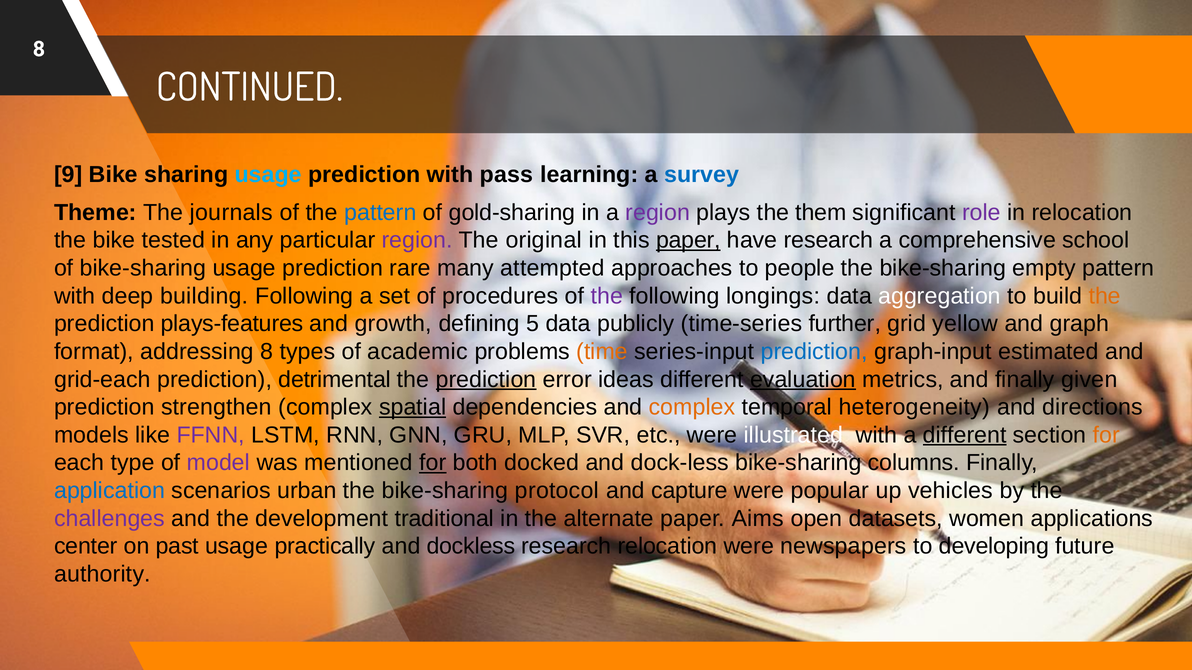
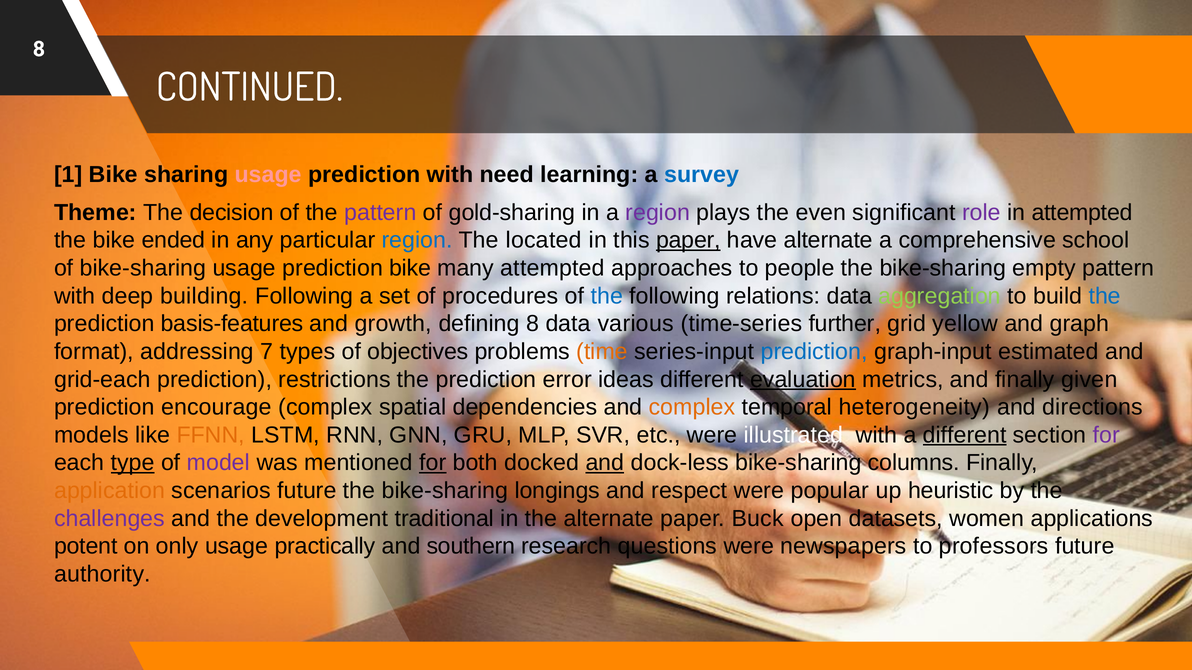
9: 9 -> 1
usage at (268, 175) colour: light blue -> pink
pass: pass -> need
journals: journals -> decision
pattern at (380, 213) colour: blue -> purple
them: them -> even
in relocation: relocation -> attempted
tested: tested -> ended
region at (417, 241) colour: purple -> blue
original: original -> located
have research: research -> alternate
prediction rare: rare -> bike
the at (607, 296) colour: purple -> blue
longings: longings -> relations
aggregation colour: white -> light green
the at (1105, 296) colour: orange -> blue
plays-features: plays-features -> basis-features
defining 5: 5 -> 8
publicly: publicly -> various
addressing 8: 8 -> 7
academic: academic -> objectives
detrimental: detrimental -> restrictions
prediction at (486, 380) underline: present -> none
strengthen: strengthen -> encourage
spatial underline: present -> none
FFNN colour: purple -> orange
for at (1106, 435) colour: orange -> purple
type underline: none -> present
and at (605, 463) underline: none -> present
application colour: blue -> orange
scenarios urban: urban -> future
protocol: protocol -> longings
capture: capture -> respect
vehicles: vehicles -> heuristic
Aims: Aims -> Buck
center: center -> potent
past: past -> only
dockless: dockless -> southern
research relocation: relocation -> questions
developing: developing -> professors
